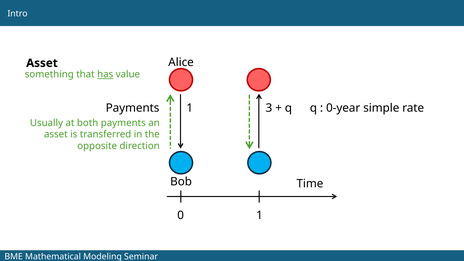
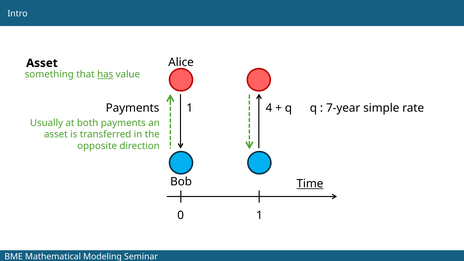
3: 3 -> 4
0-year: 0-year -> 7-year
Time underline: none -> present
